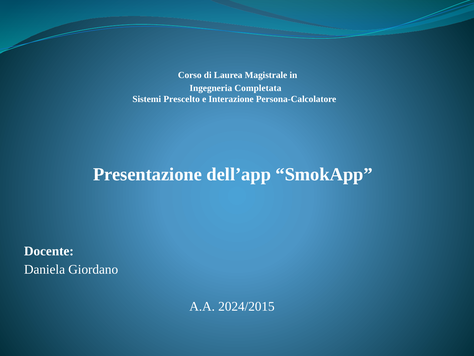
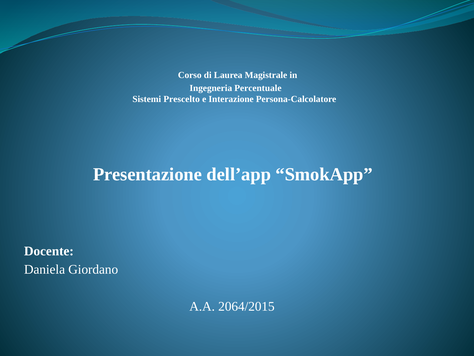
Completata: Completata -> Percentuale
2024/2015: 2024/2015 -> 2064/2015
